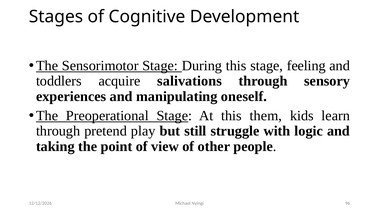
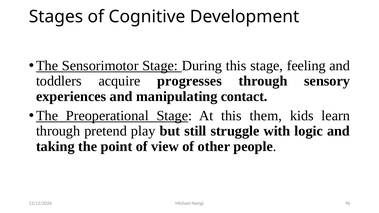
salivations: salivations -> progresses
oneself: oneself -> contact
